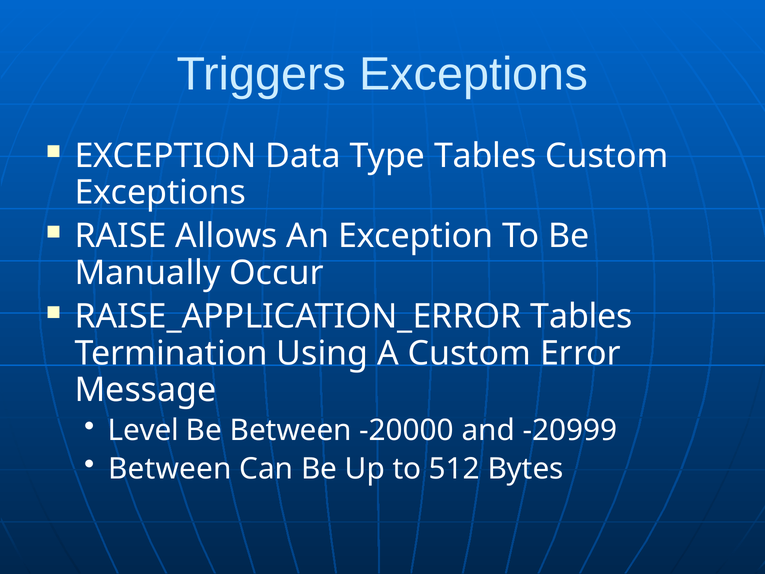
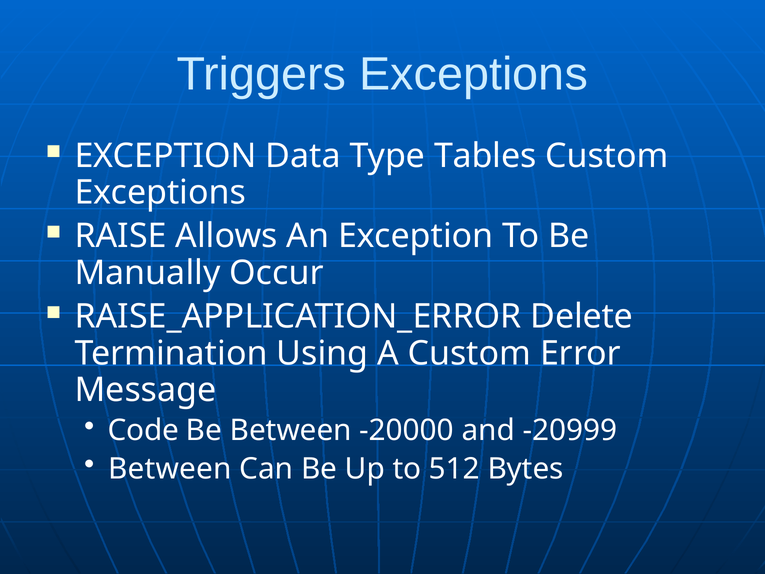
RAISE_APPLICATION_ERROR Tables: Tables -> Delete
Level: Level -> Code
